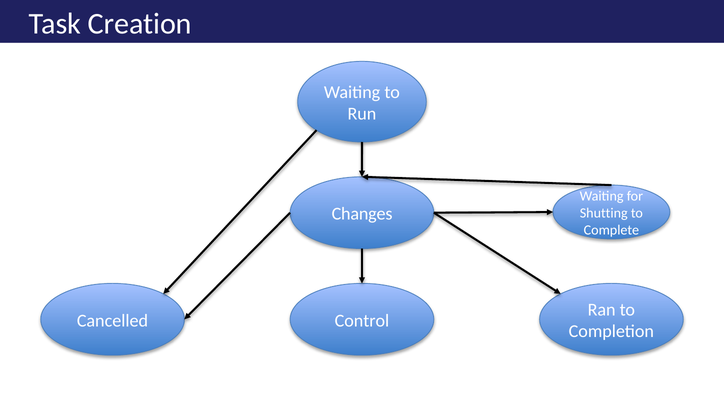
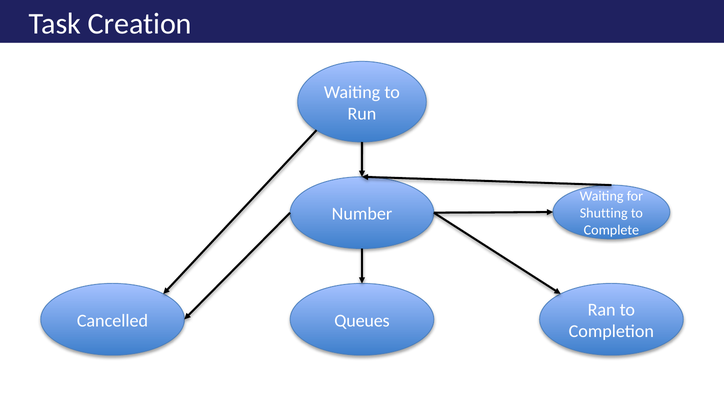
Changes: Changes -> Number
Control: Control -> Queues
